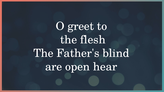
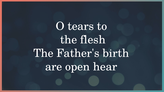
greet: greet -> tears
blind: blind -> birth
